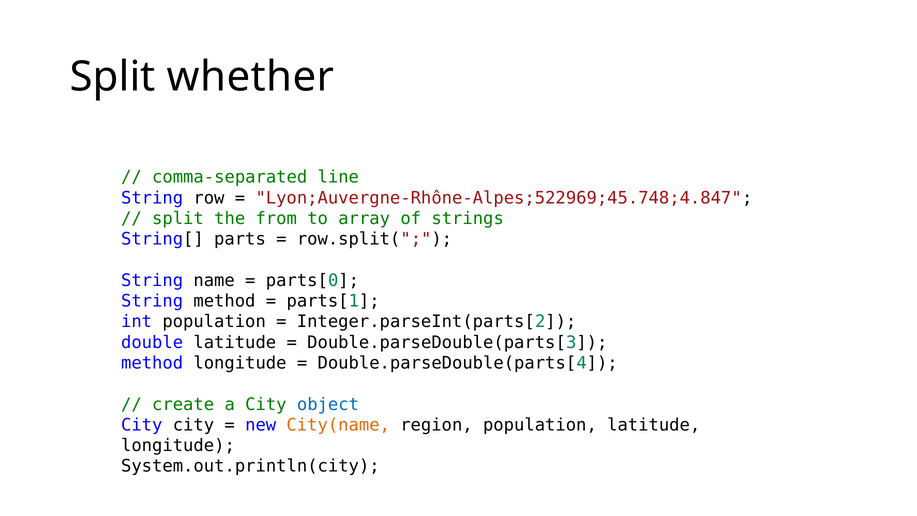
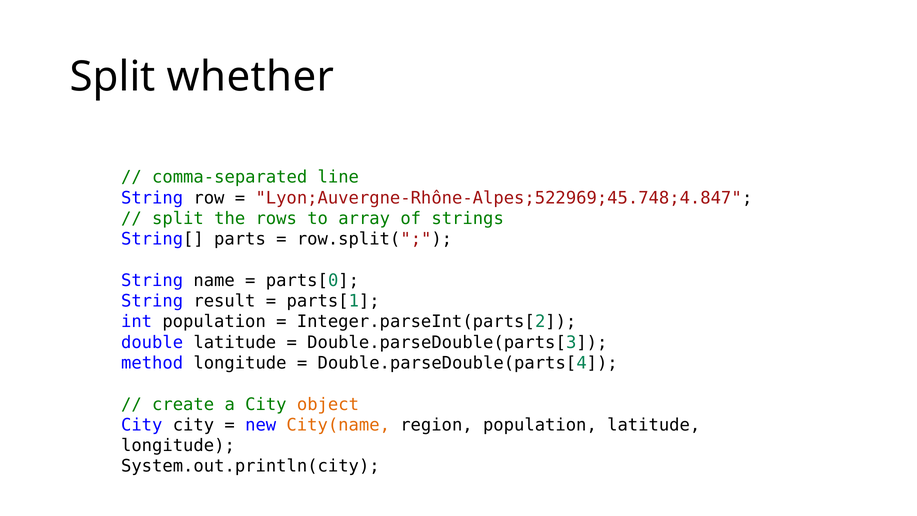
from: from -> rows
String method: method -> result
object colour: blue -> orange
